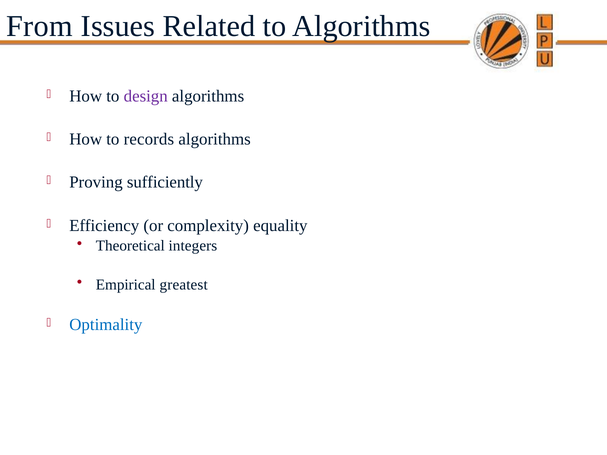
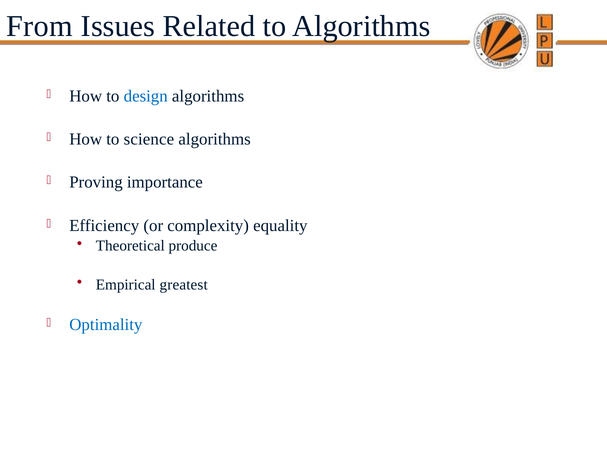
design at (146, 96) colour: purple -> blue
records: records -> science
sufficiently: sufficiently -> importance
integers: integers -> produce
